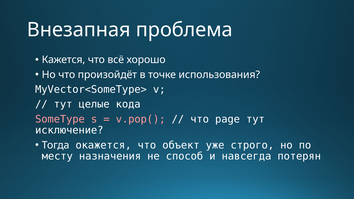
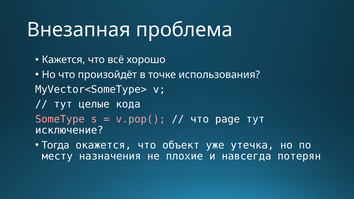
строго: строго -> утечка
способ: способ -> плохие
